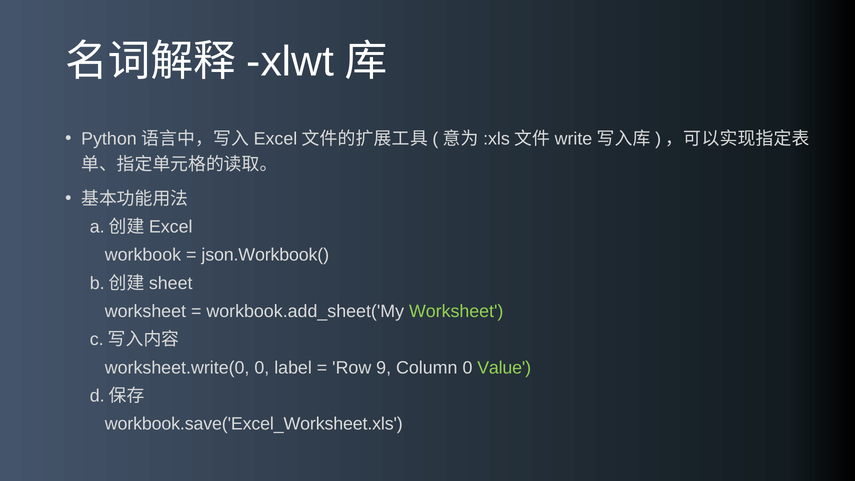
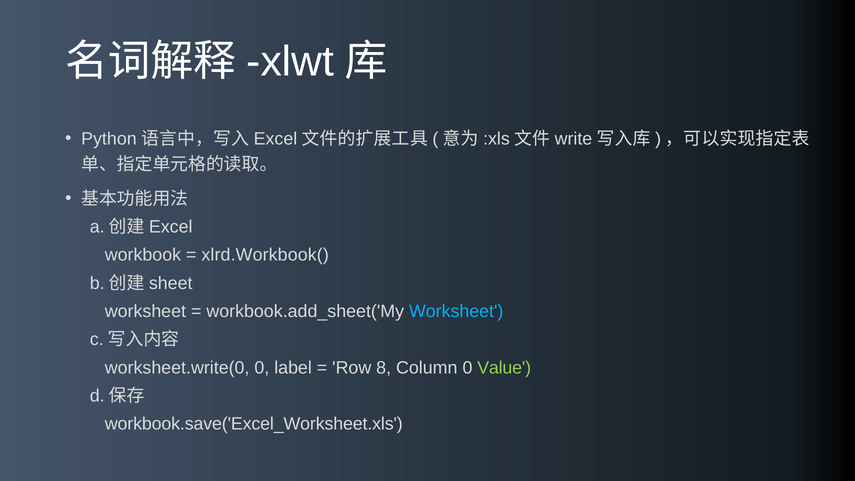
json.Workbook(: json.Workbook( -> xlrd.Workbook(
Worksheet at (456, 311) colour: light green -> light blue
9: 9 -> 8
